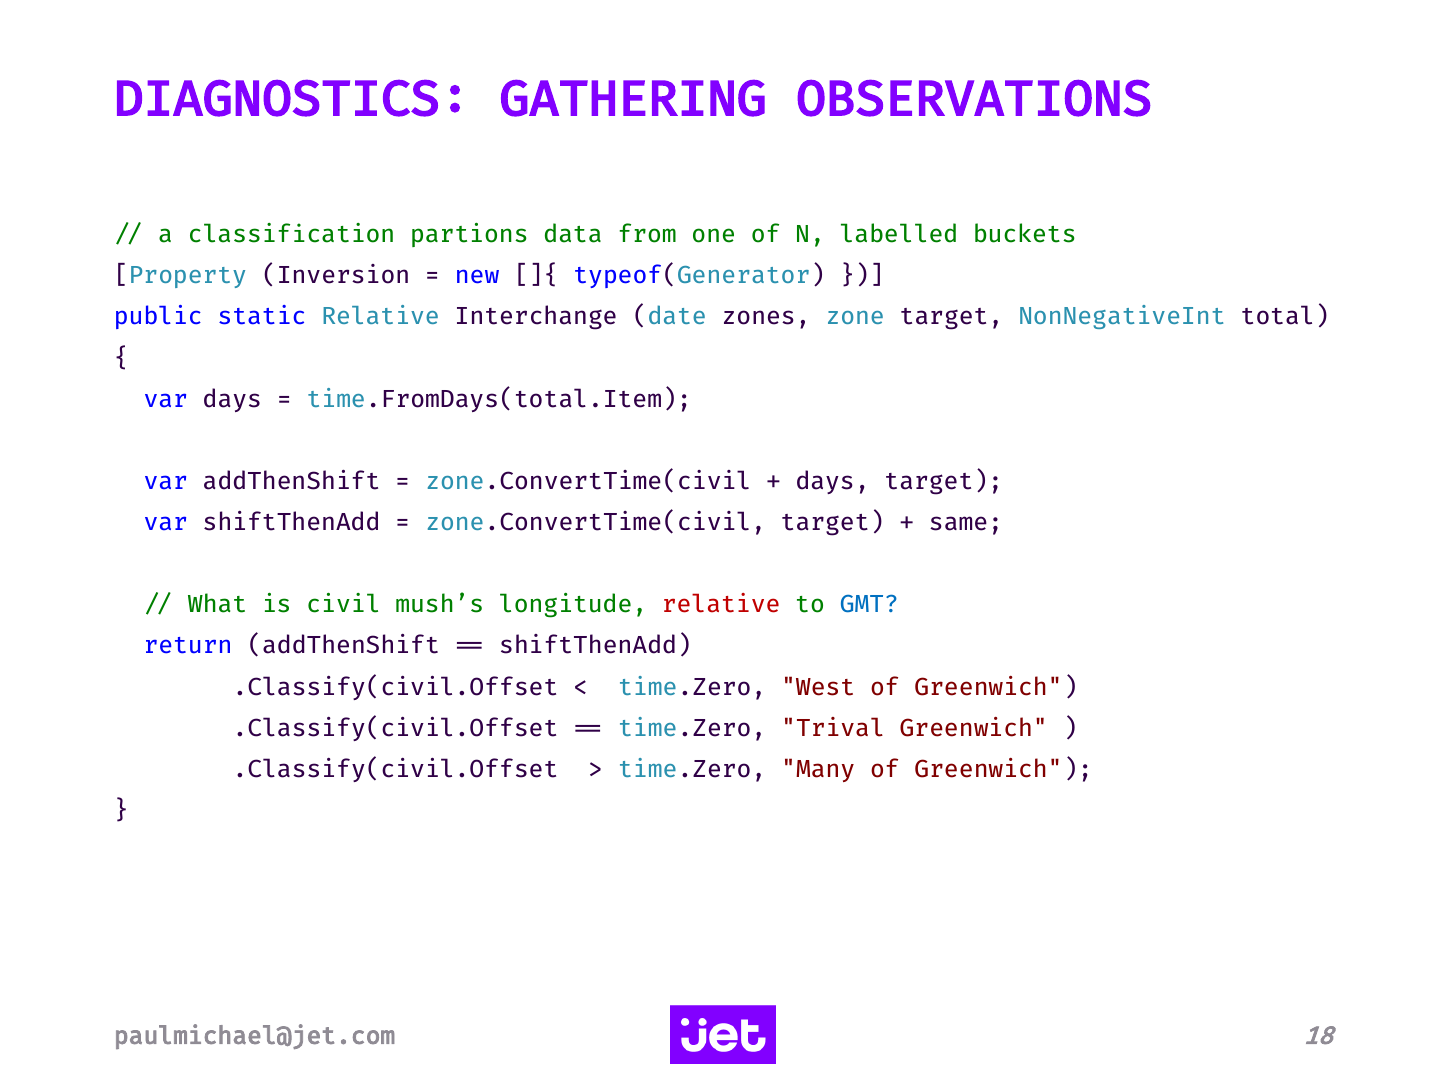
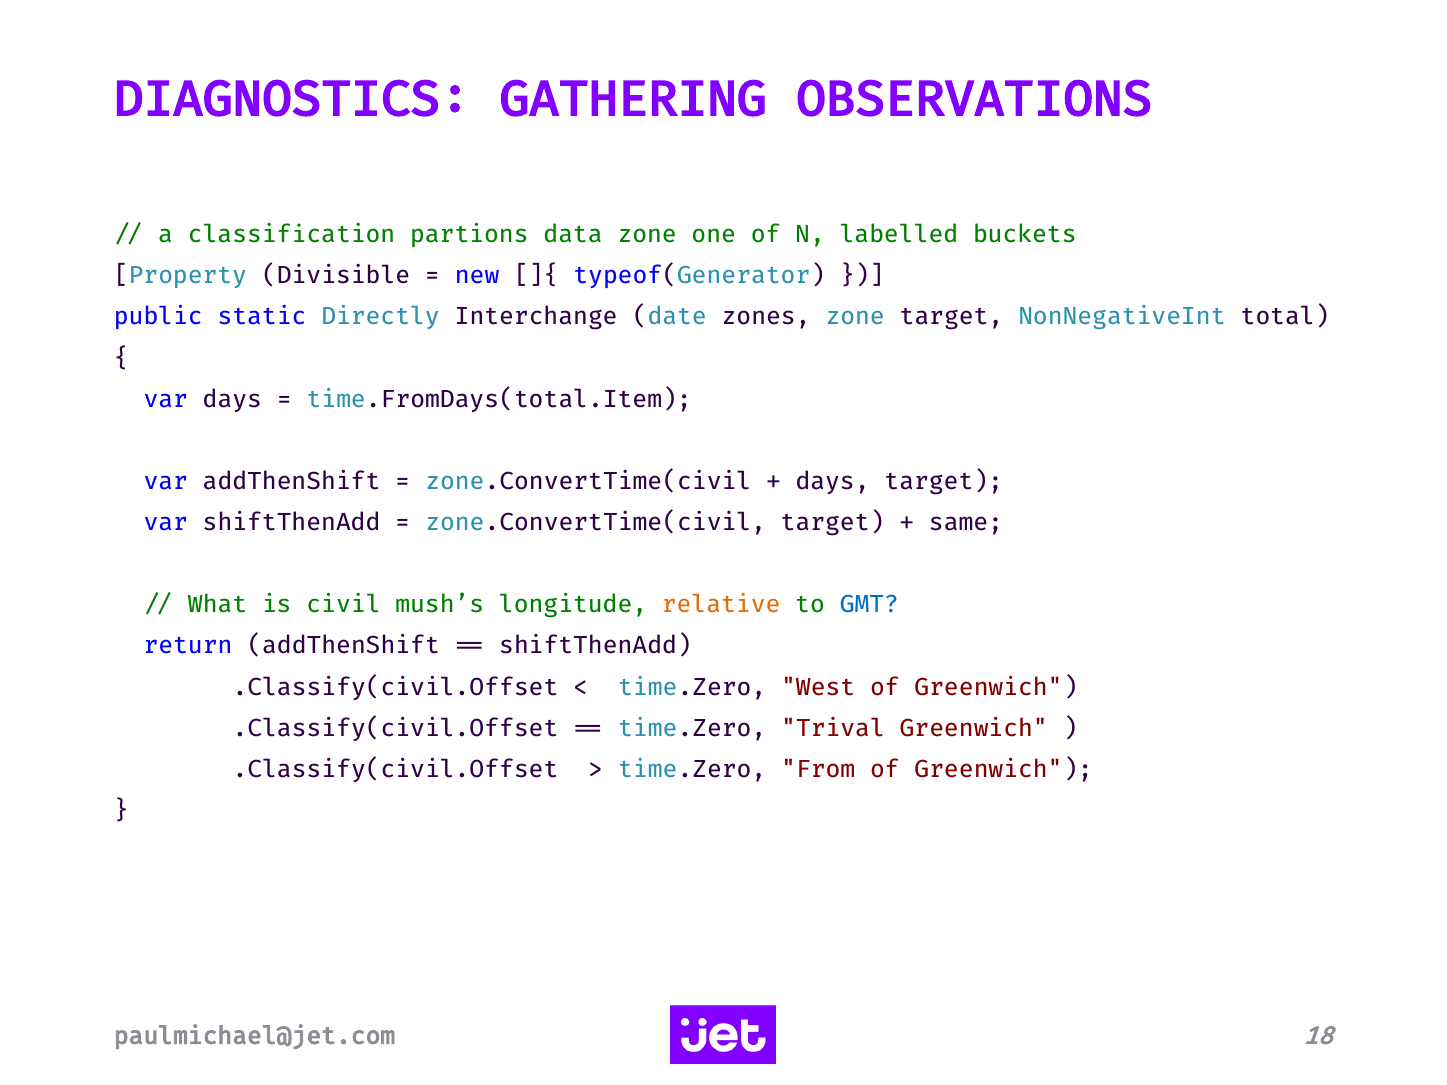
data from: from -> zone
Inversion: Inversion -> Divisible
static Relative: Relative -> Directly
relative at (721, 605) colour: red -> orange
Many: Many -> From
